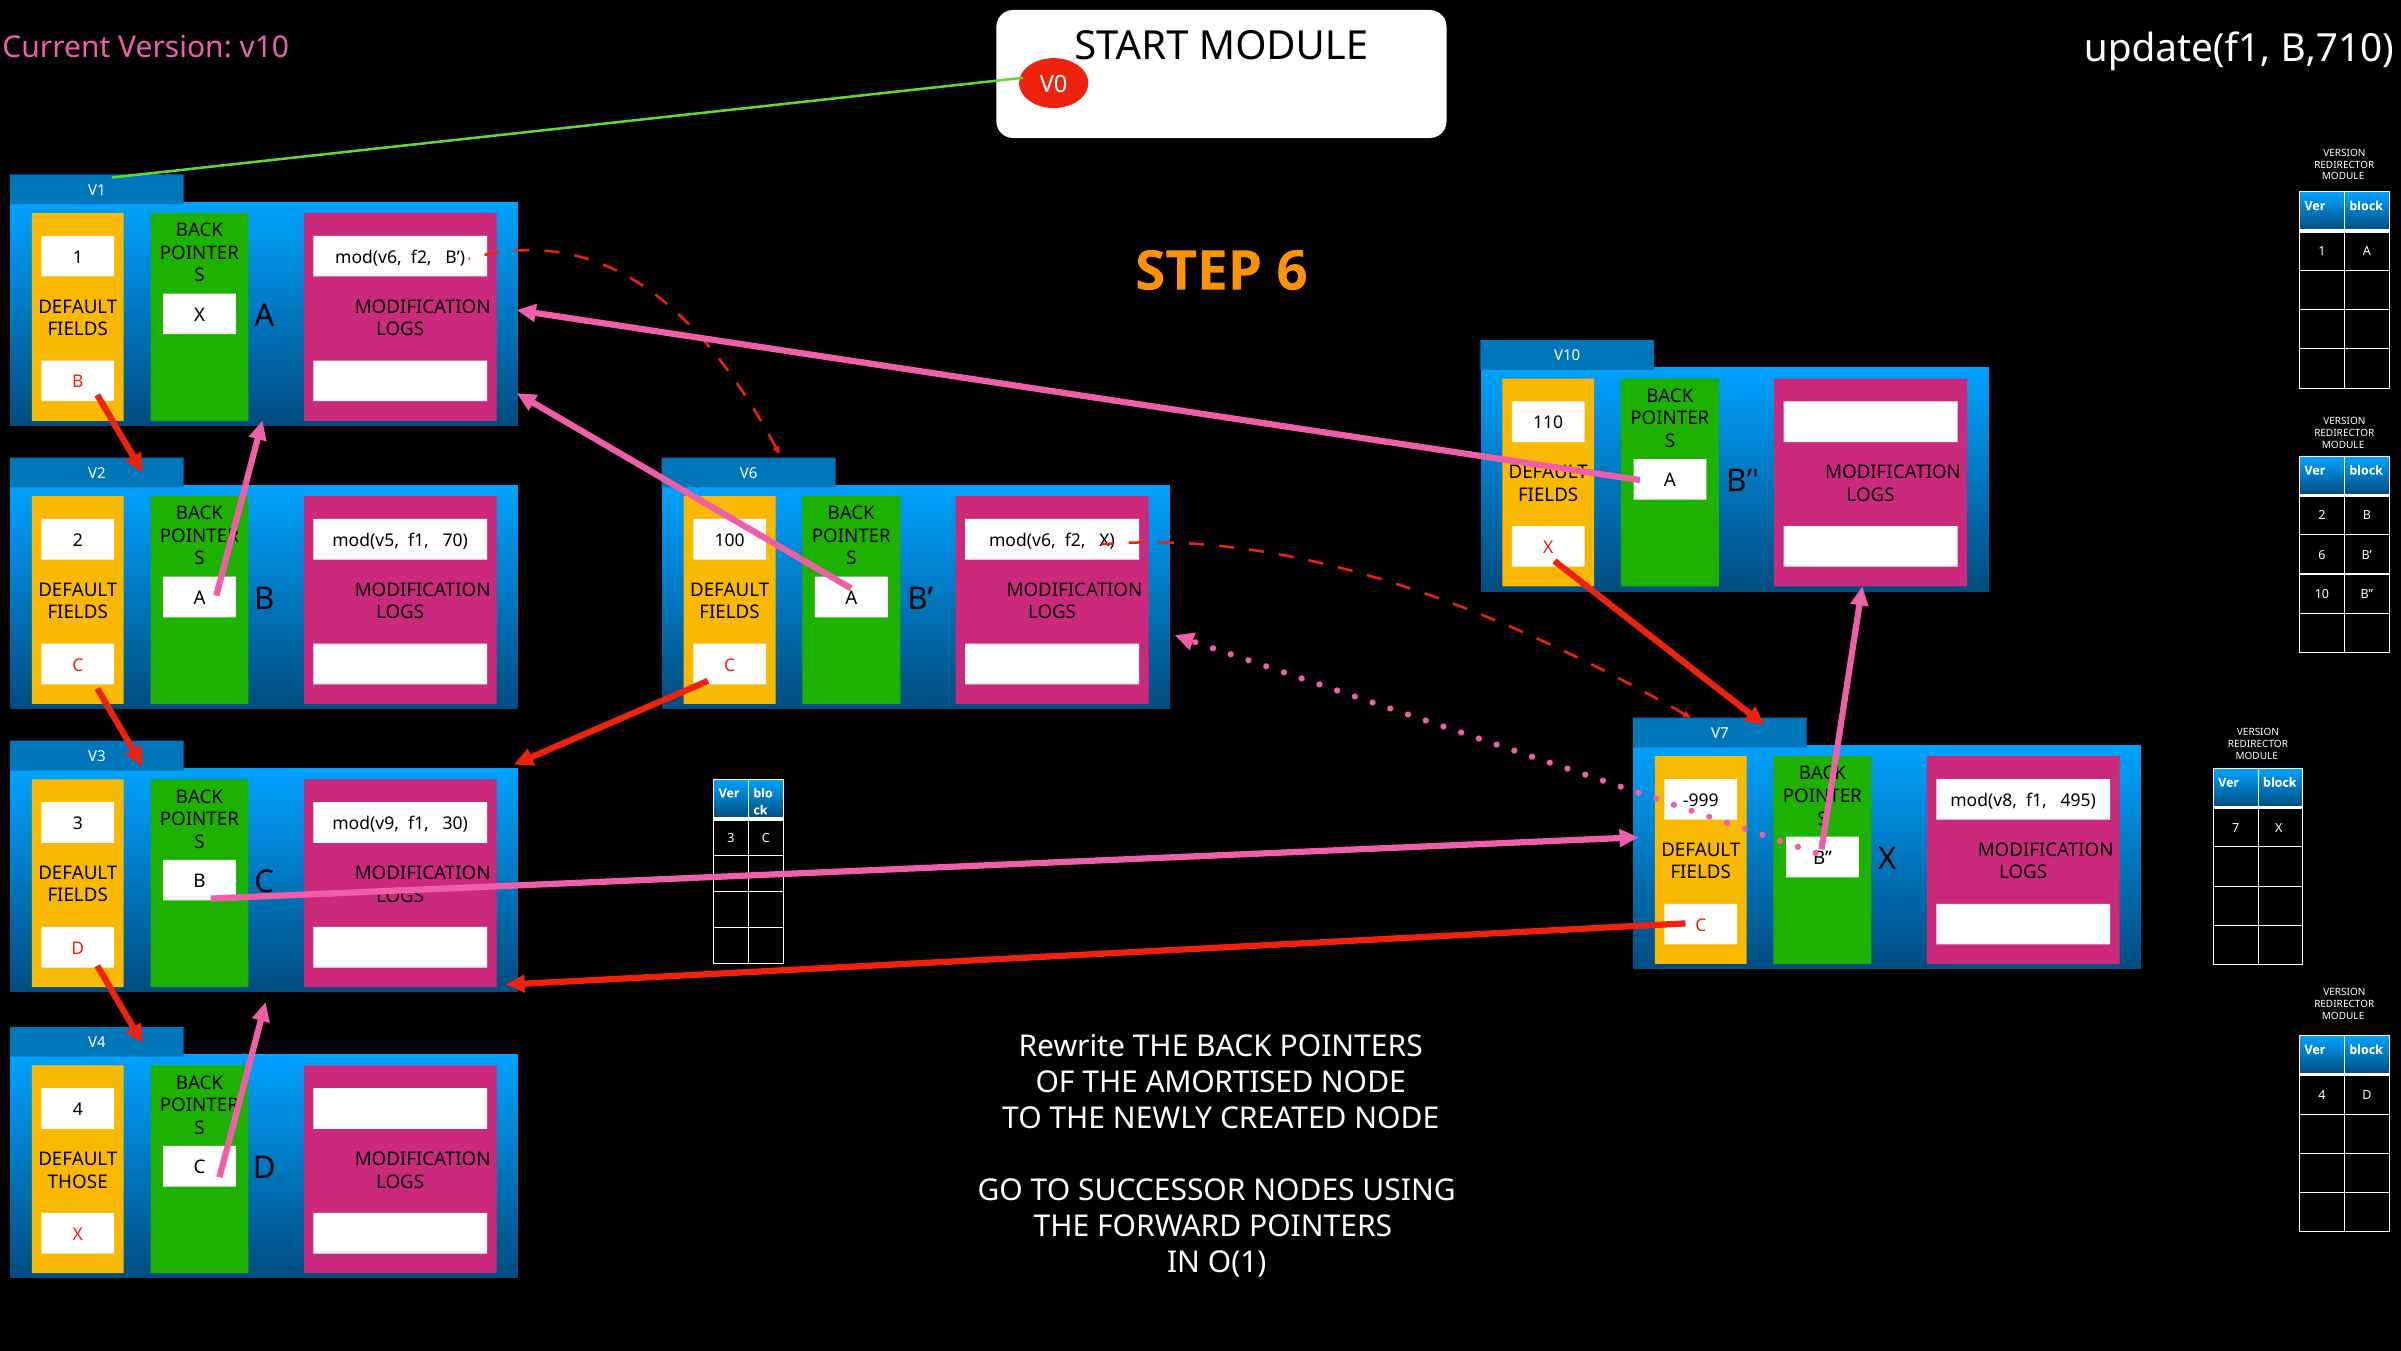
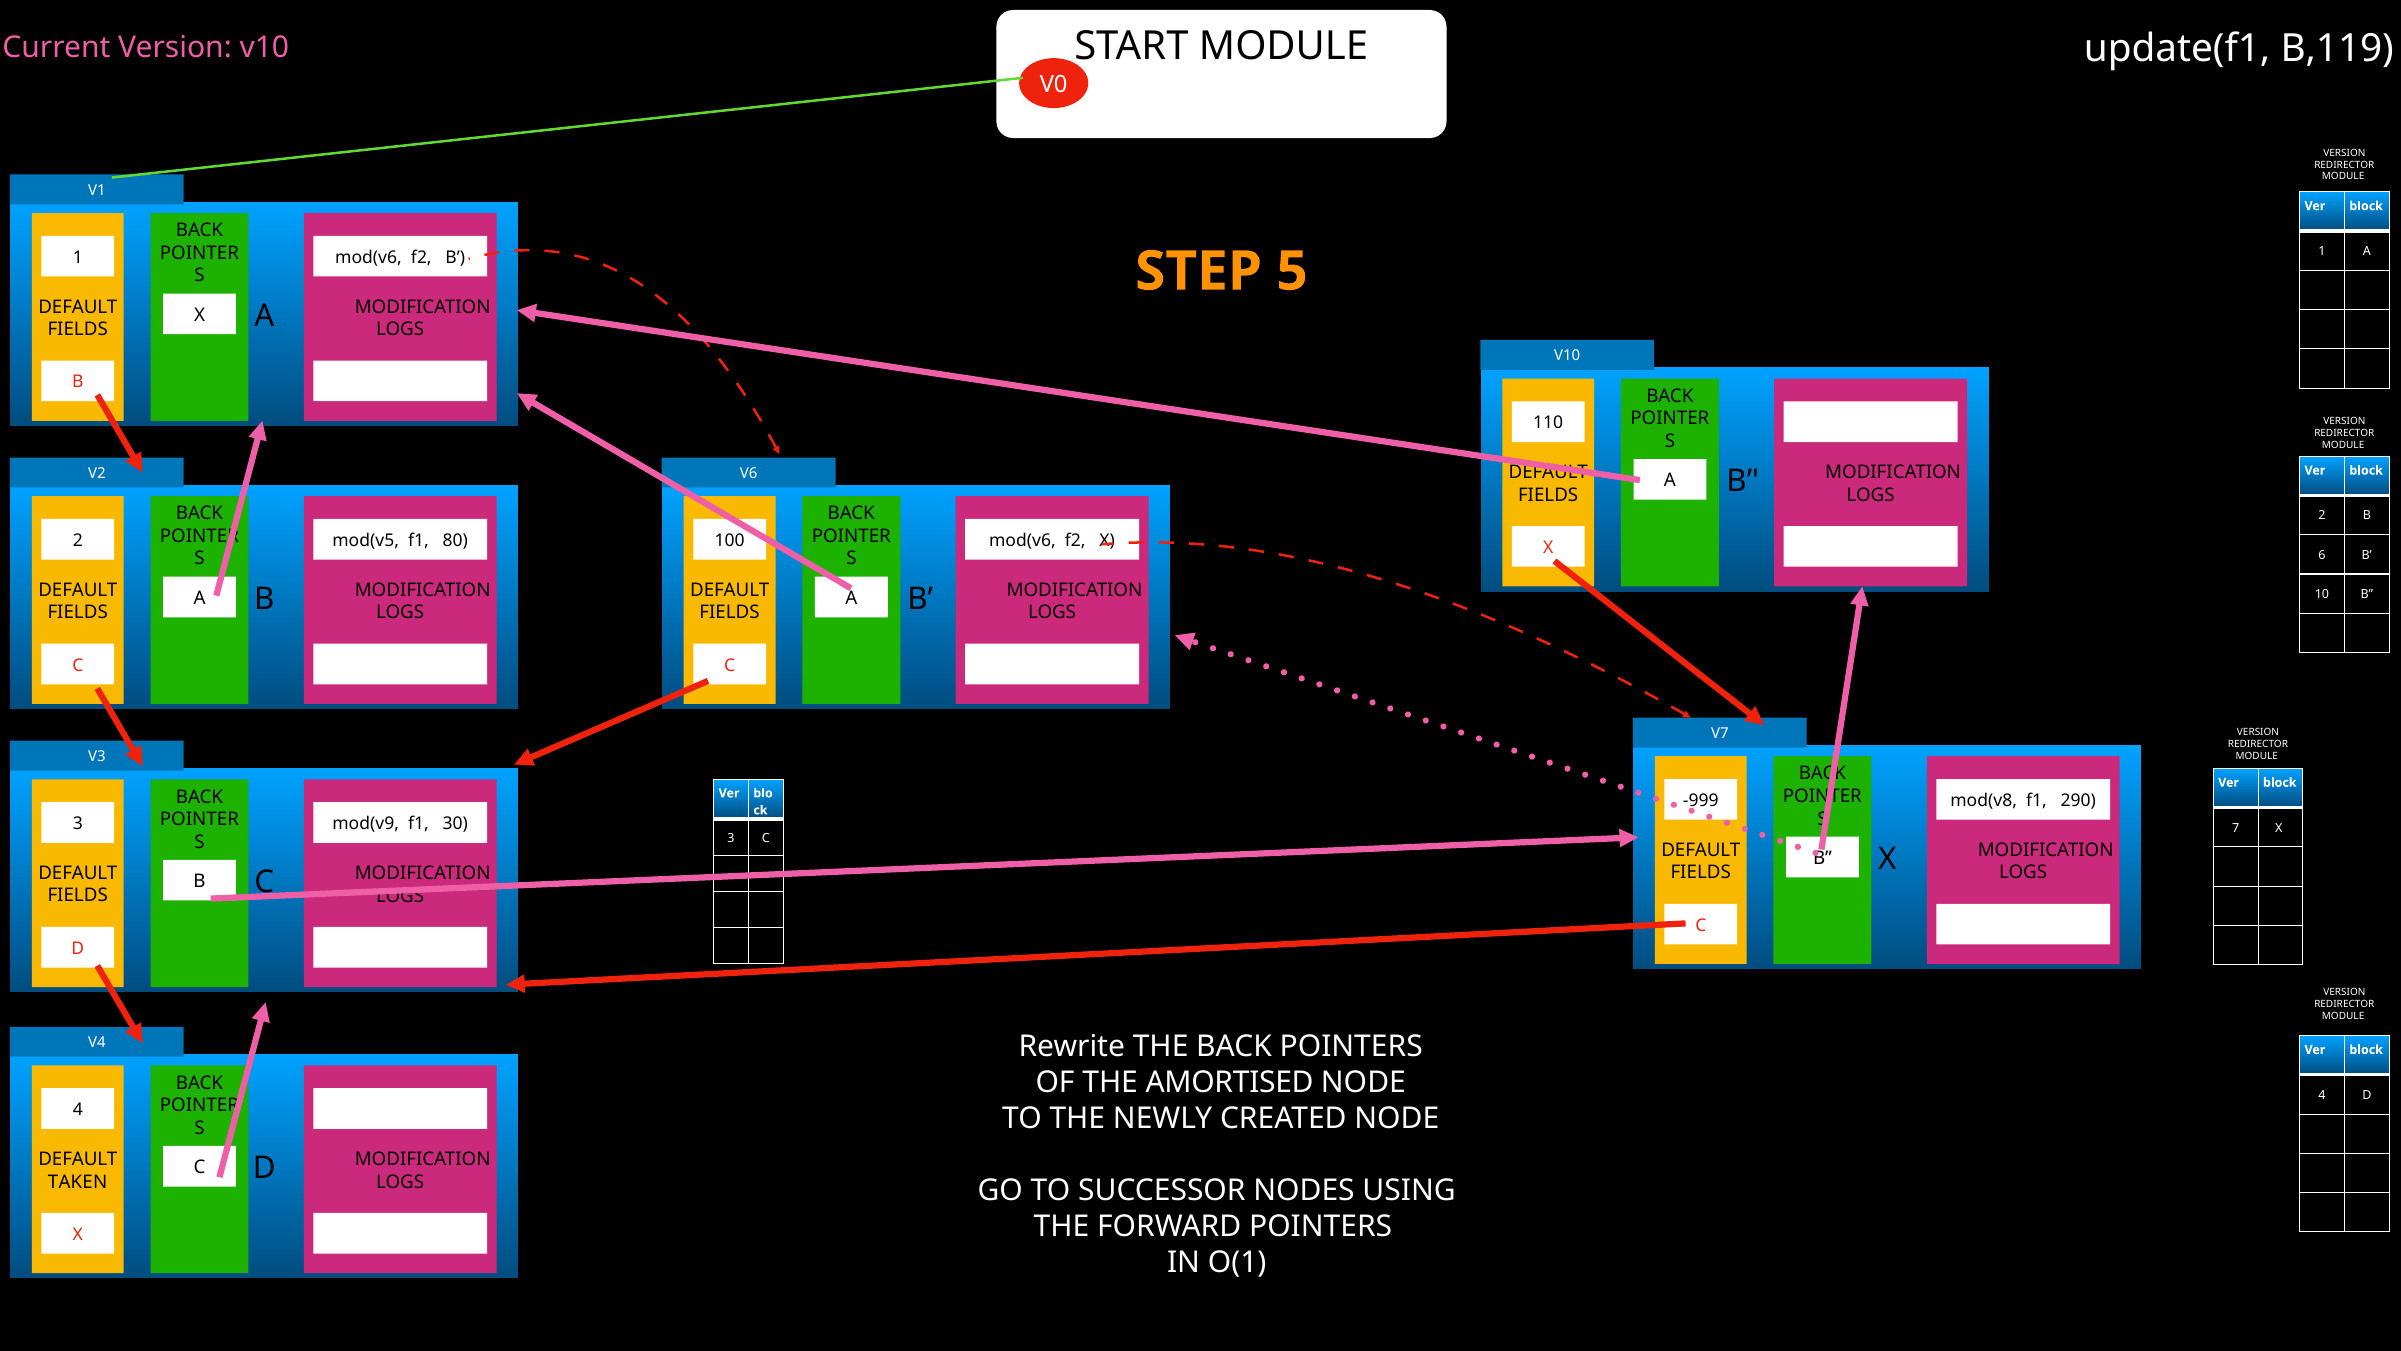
B,710: B,710 -> B,119
STEP 6: 6 -> 5
70: 70 -> 80
495: 495 -> 290
THOSE: THOSE -> TAKEN
